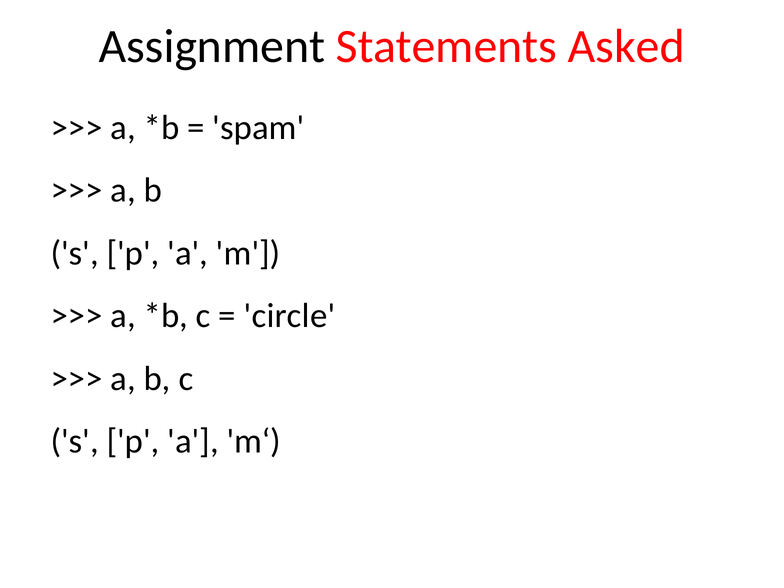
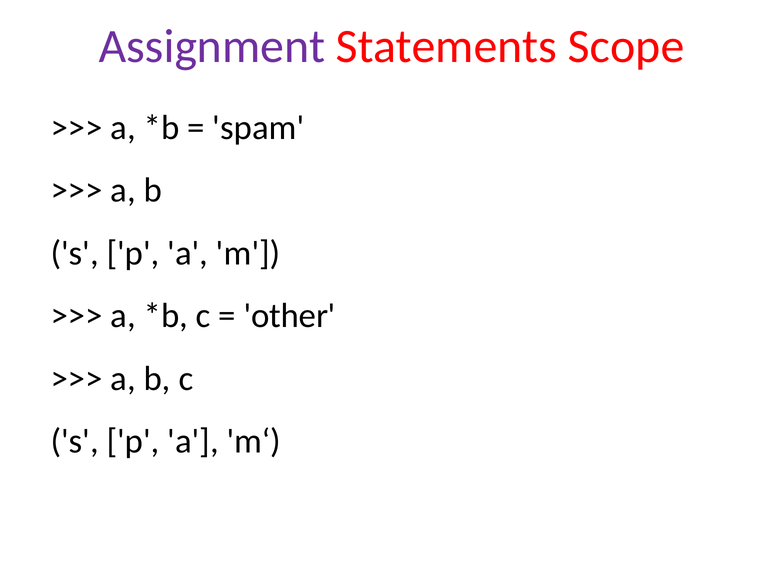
Assignment colour: black -> purple
Asked: Asked -> Scope
circle: circle -> other
